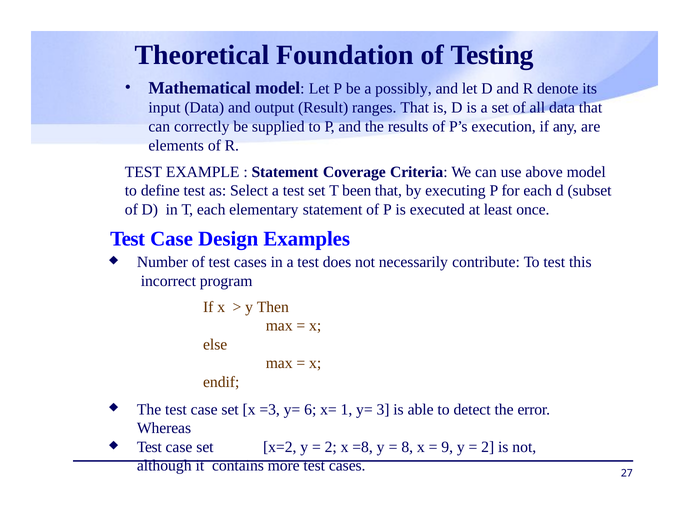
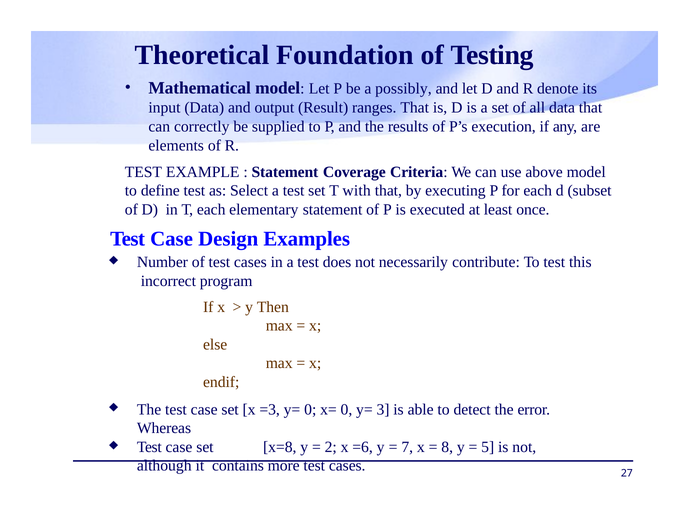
been: been -> with
y= 6: 6 -> 0
x= 1: 1 -> 0
x=2: x=2 -> x=8
=8: =8 -> =6
8: 8 -> 7
9: 9 -> 8
2 at (488, 447): 2 -> 5
